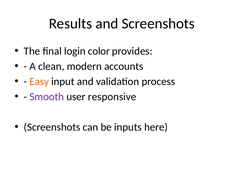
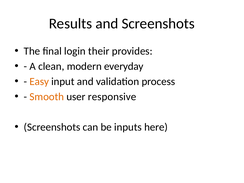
color: color -> their
accounts: accounts -> everyday
Smooth colour: purple -> orange
